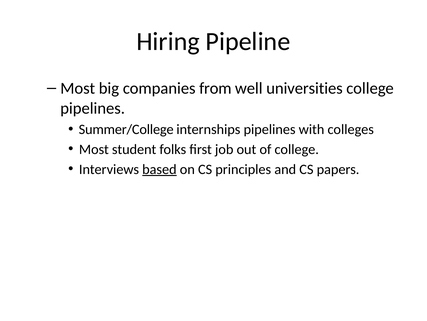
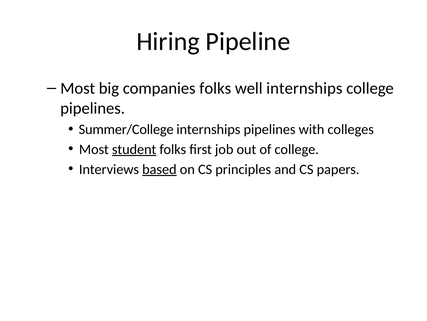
companies from: from -> folks
well universities: universities -> internships
student underline: none -> present
